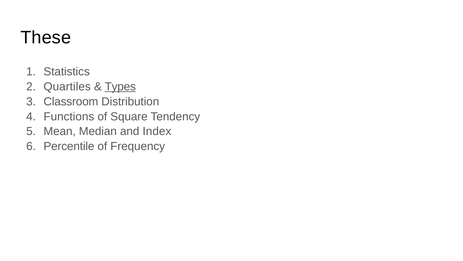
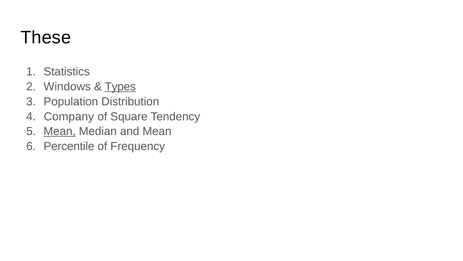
Quartiles: Quartiles -> Windows
Classroom: Classroom -> Population
Functions: Functions -> Company
Mean at (60, 131) underline: none -> present
and Index: Index -> Mean
